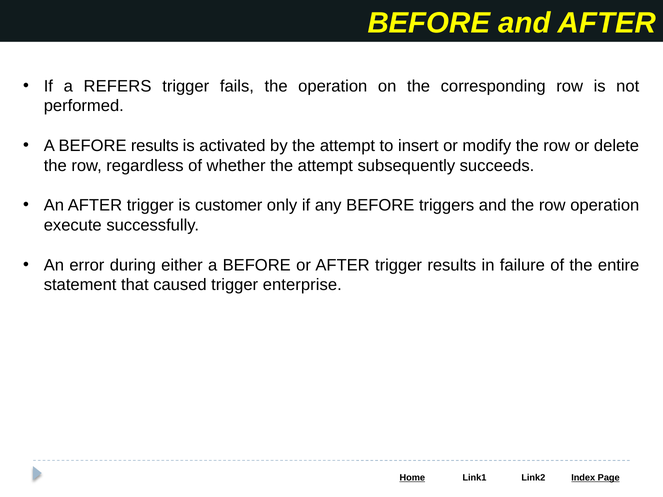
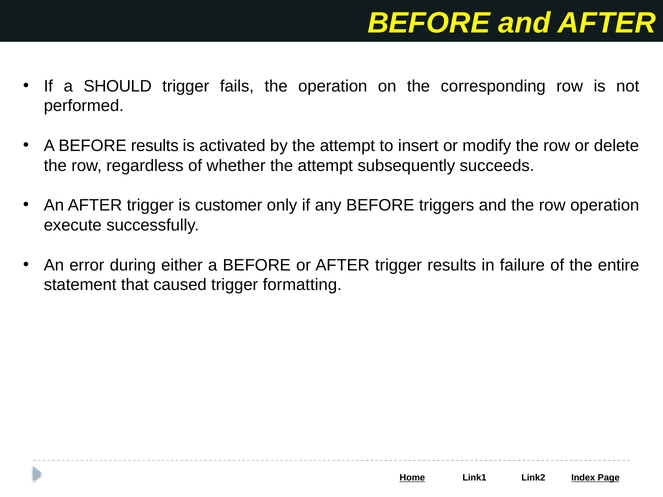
REFERS: REFERS -> SHOULD
enterprise: enterprise -> formatting
